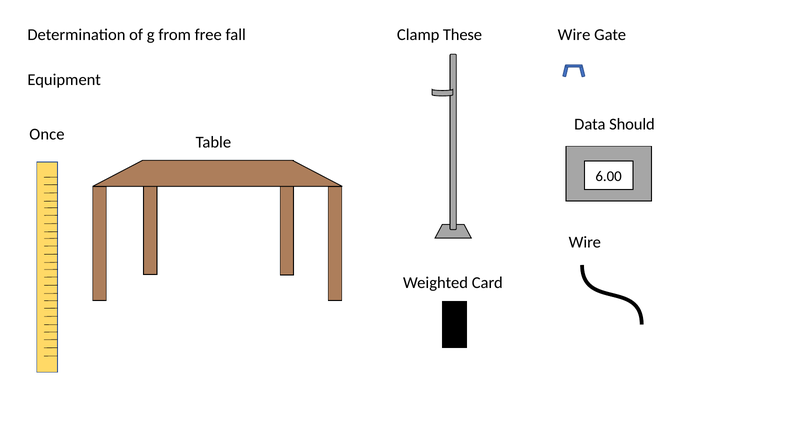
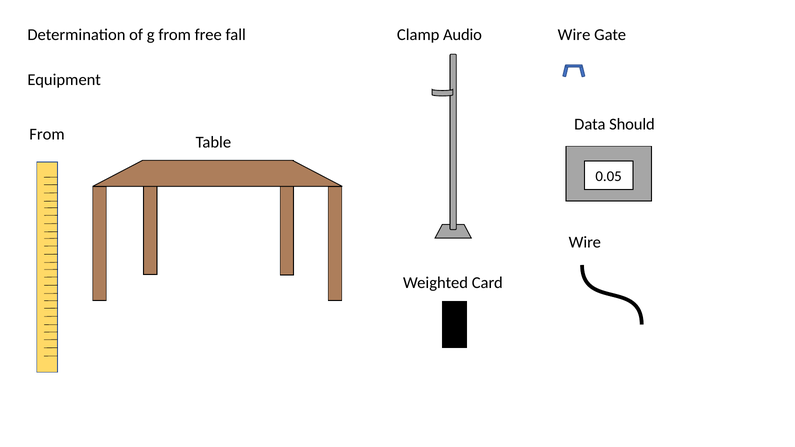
These: These -> Audio
Once at (47, 134): Once -> From
6.00: 6.00 -> 0.05
